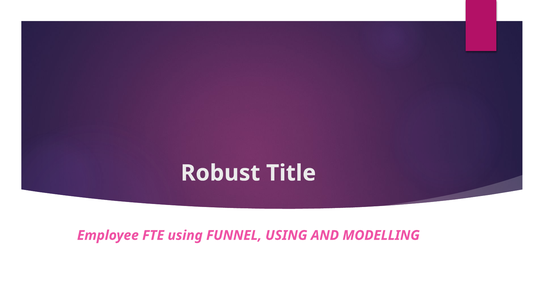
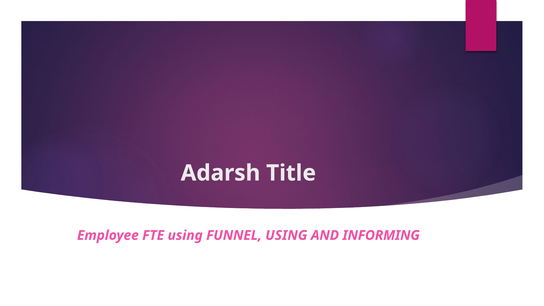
Robust: Robust -> Adarsh
MODELLING: MODELLING -> INFORMING
